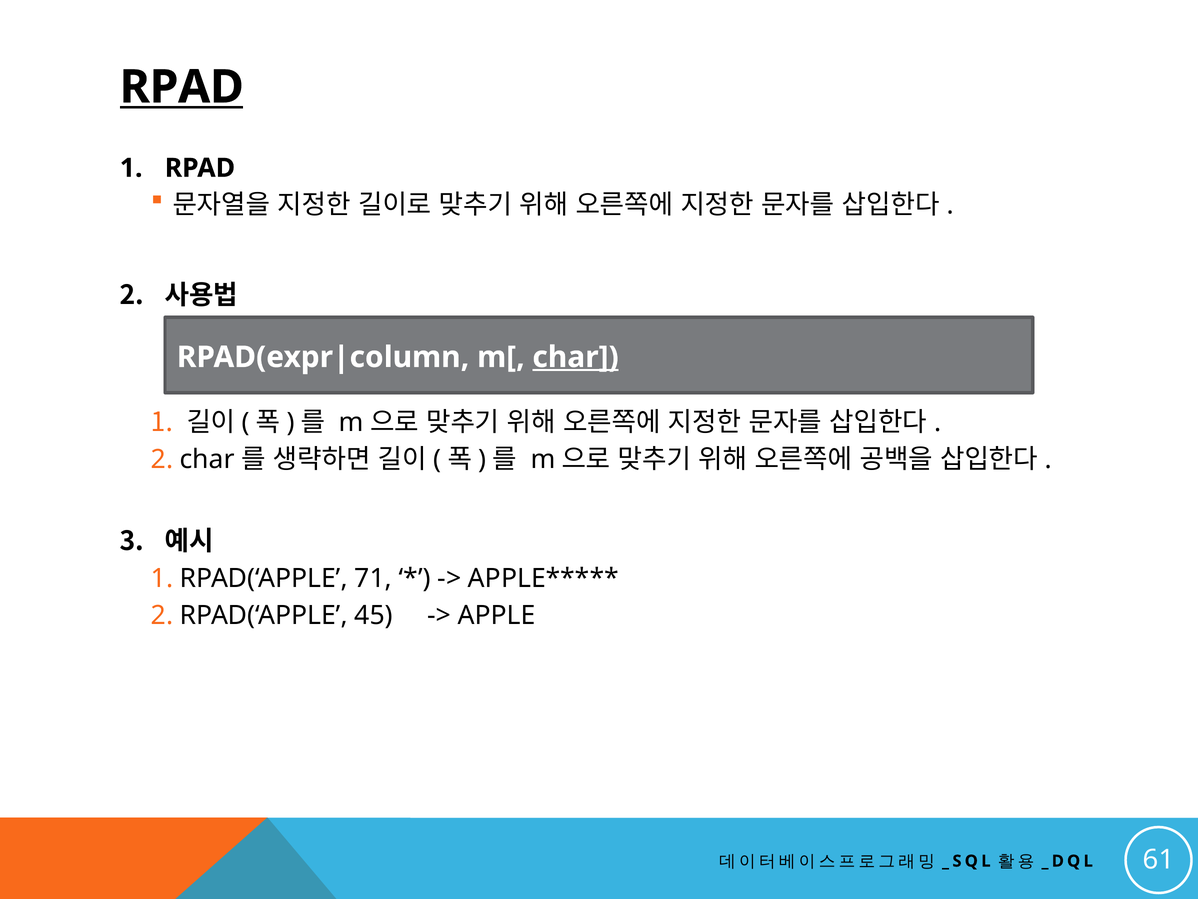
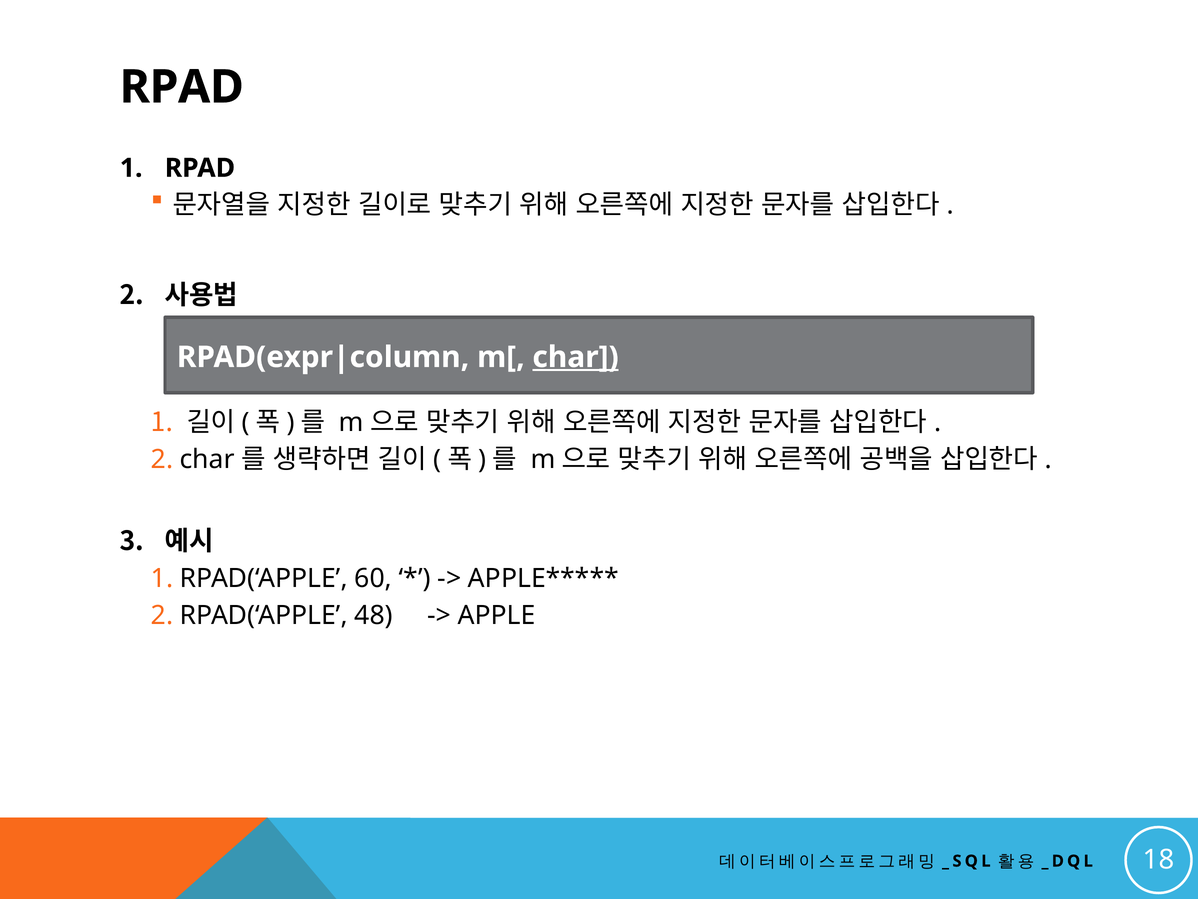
RPAD at (182, 87) underline: present -> none
71: 71 -> 60
45: 45 -> 48
61: 61 -> 18
